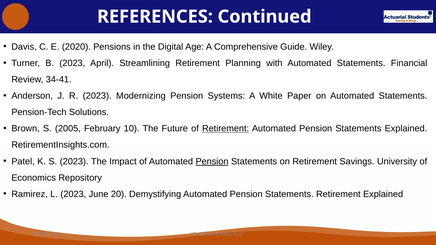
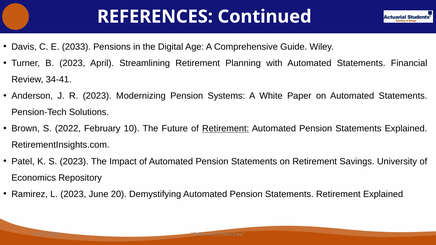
2020: 2020 -> 2033
2005: 2005 -> 2022
Pension at (212, 162) underline: present -> none
